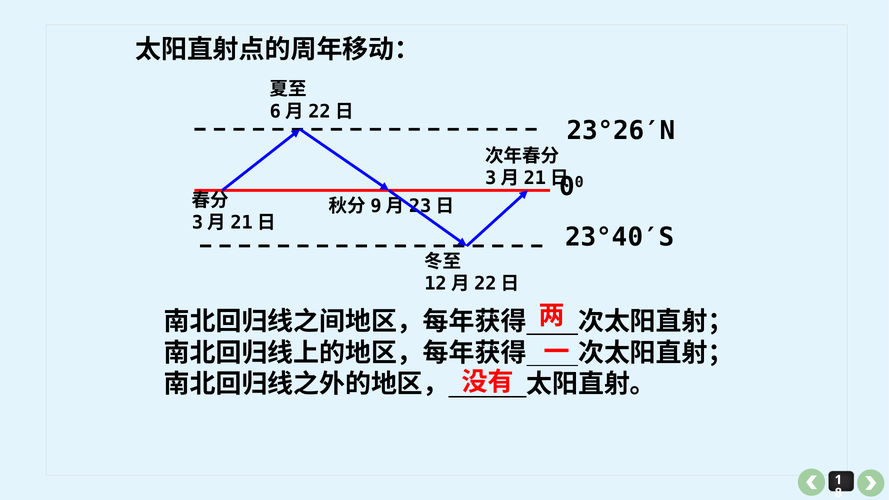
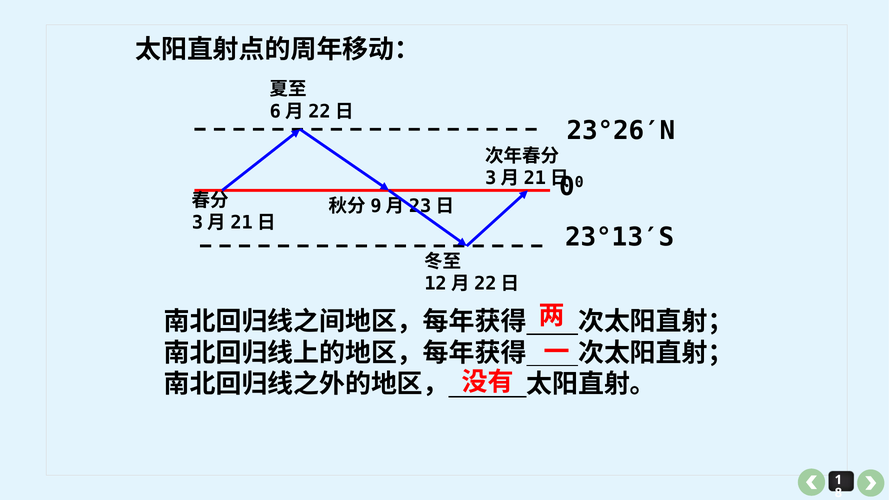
23°40′S: 23°40′S -> 23°13′S
